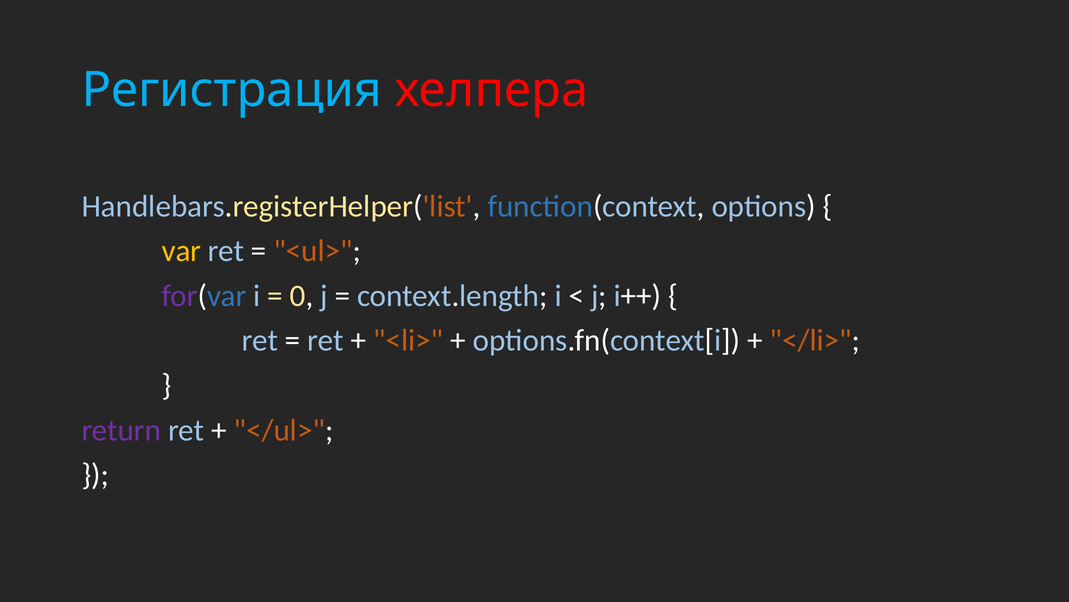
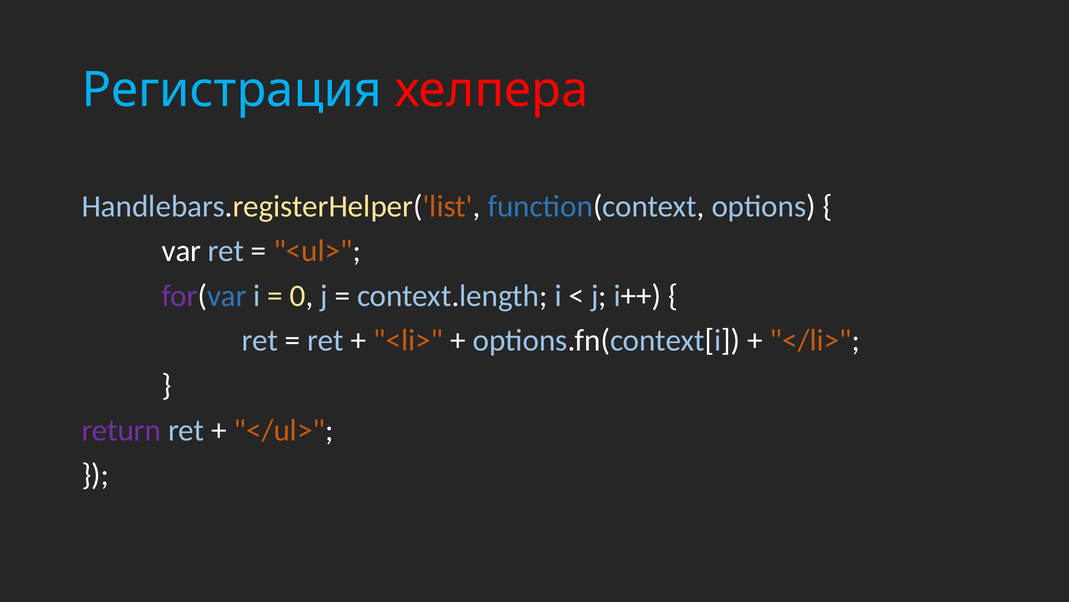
var colour: yellow -> white
